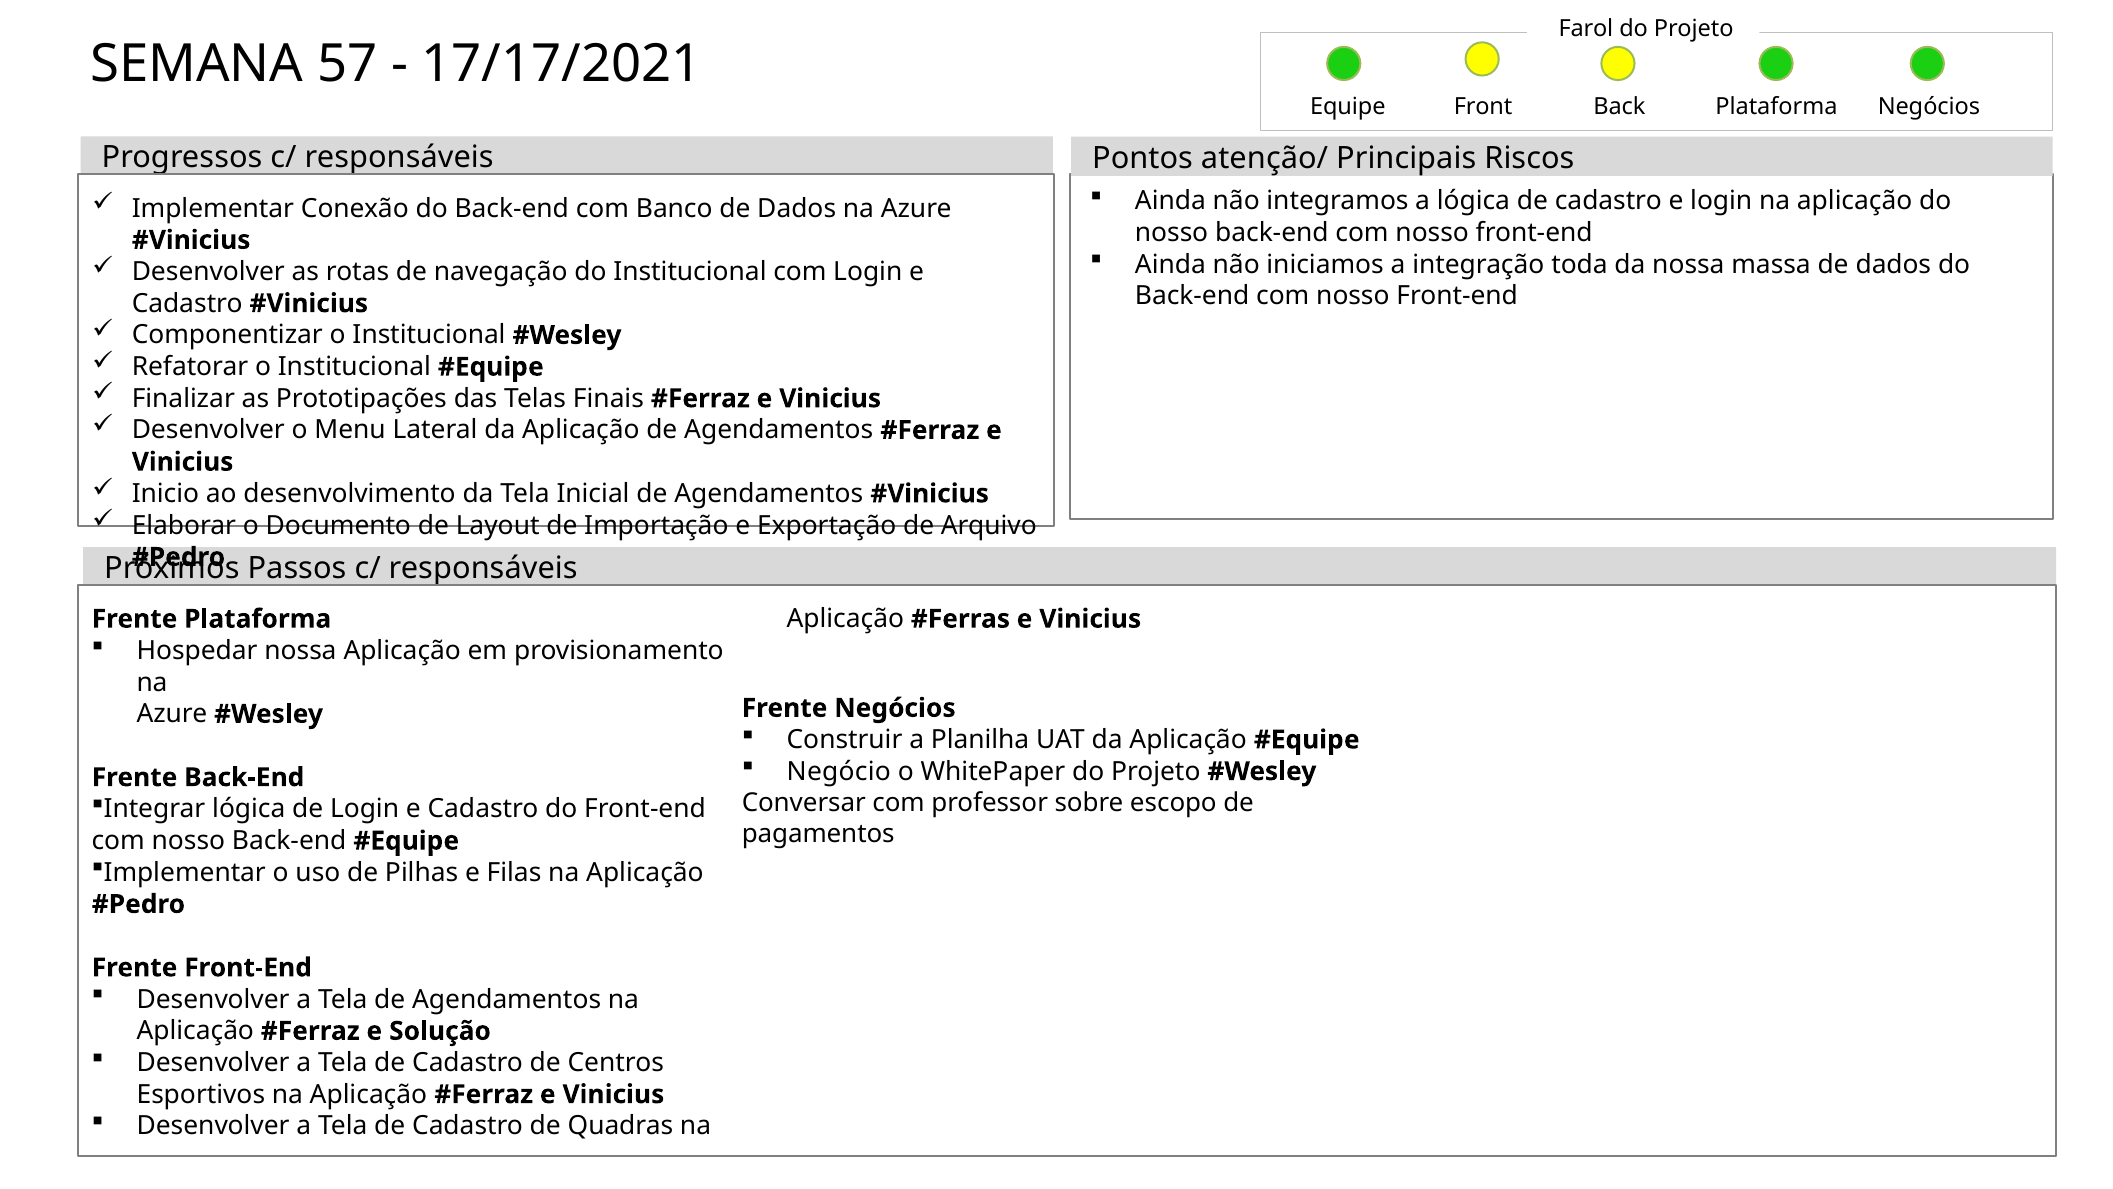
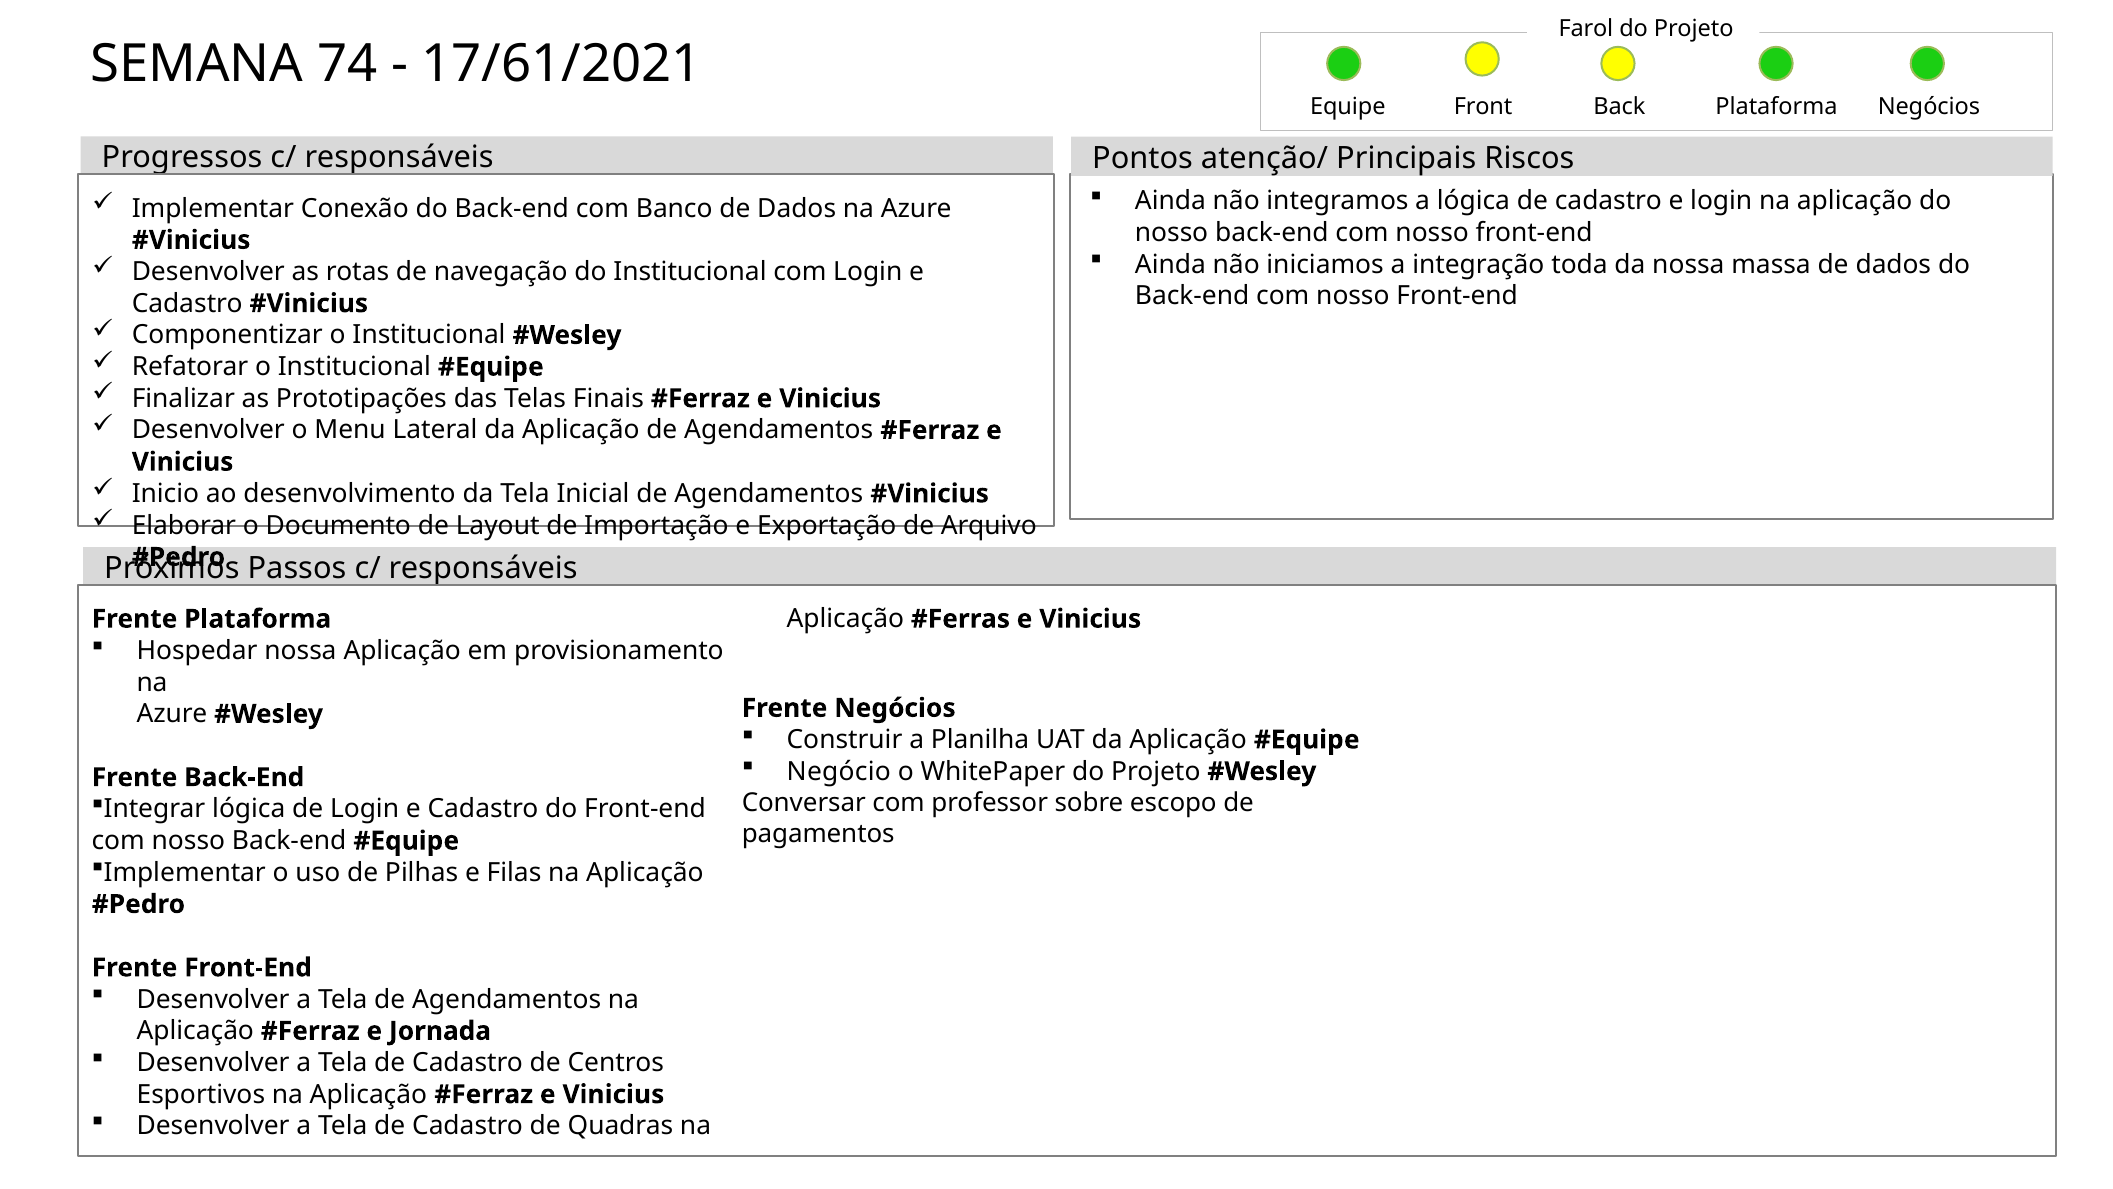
57: 57 -> 74
17/17/2021: 17/17/2021 -> 17/61/2021
Solução: Solução -> Jornada
